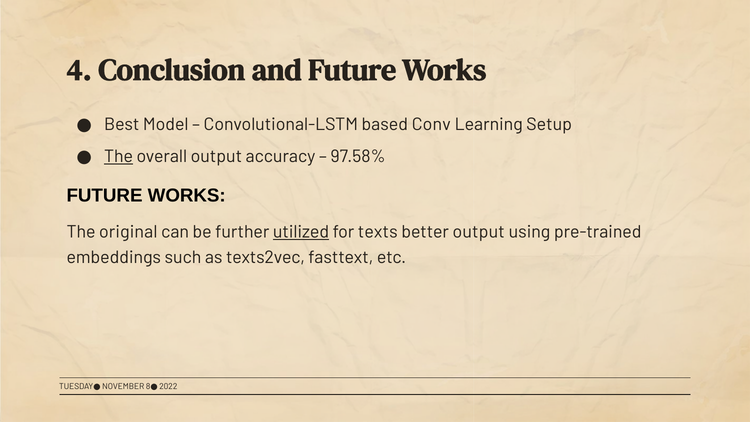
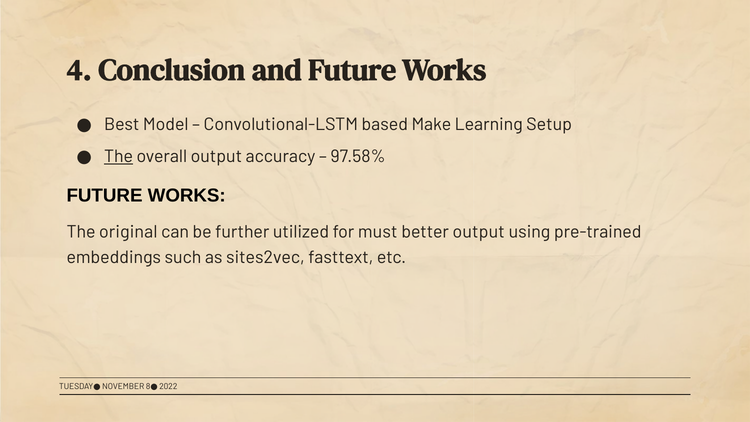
Conv: Conv -> Make
utilized underline: present -> none
texts: texts -> must
texts2vec: texts2vec -> sites2vec
